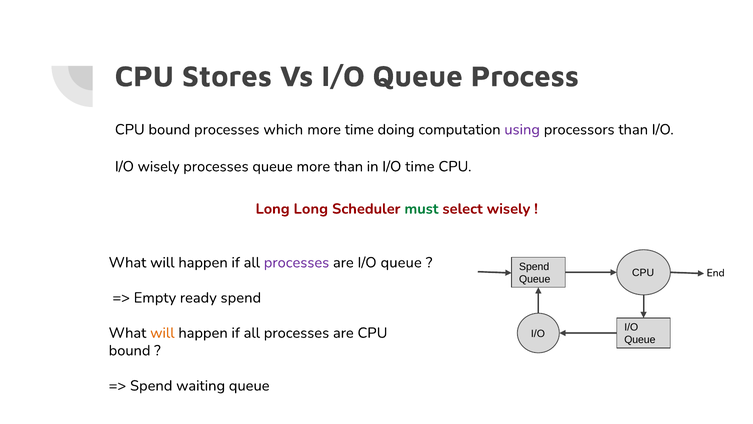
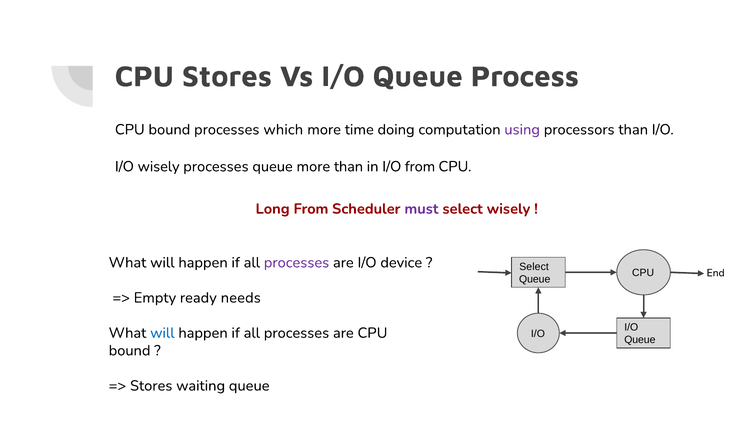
I/O time: time -> from
Long Long: Long -> From
must colour: green -> purple
are I/O queue: queue -> device
Spend at (534, 266): Spend -> Select
ready spend: spend -> needs
will at (162, 333) colour: orange -> blue
Spend at (151, 385): Spend -> Stores
